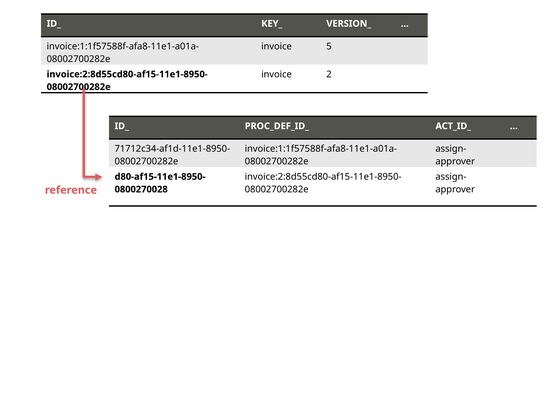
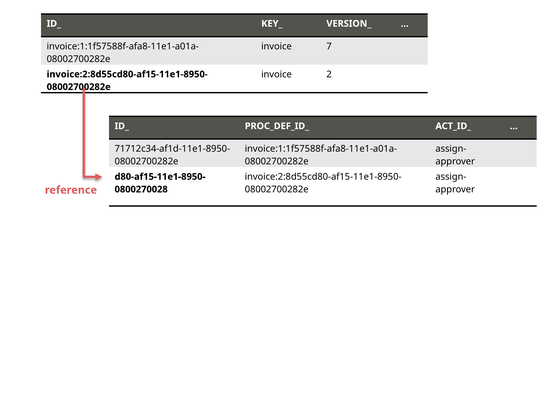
5: 5 -> 7
